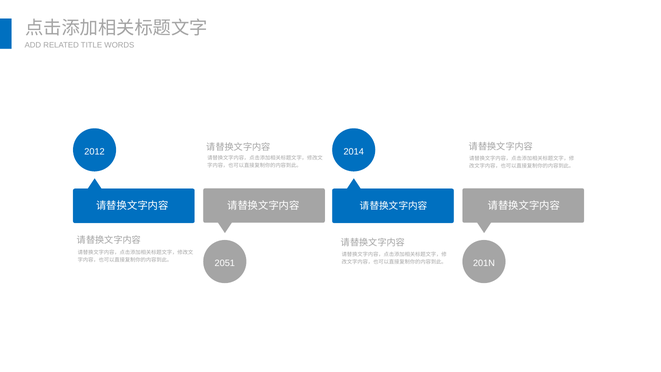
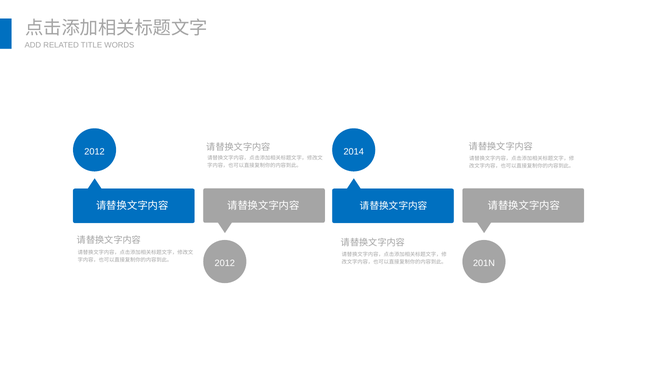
2051 at (225, 263): 2051 -> 2012
